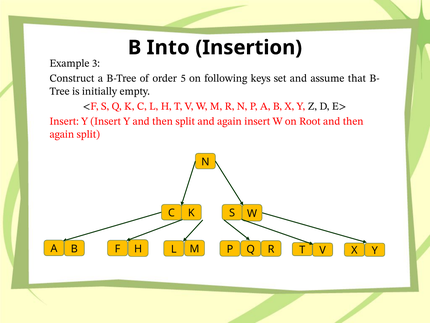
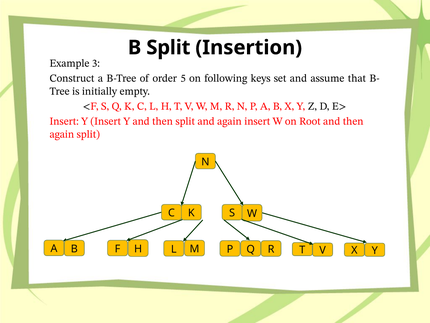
B Into: Into -> Split
